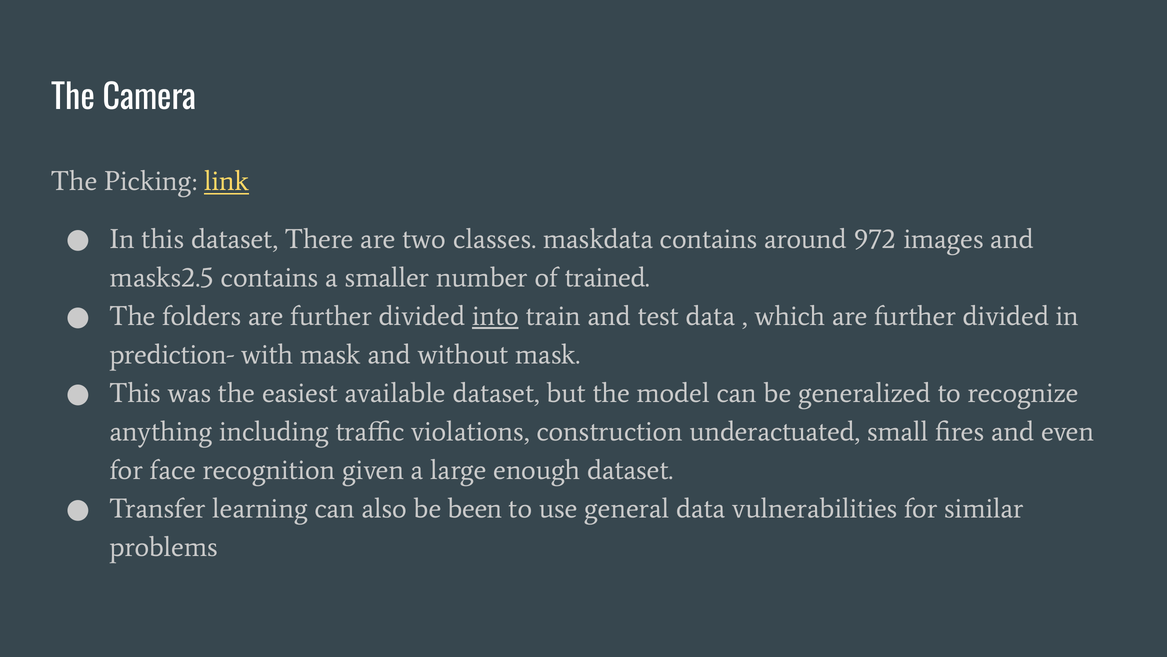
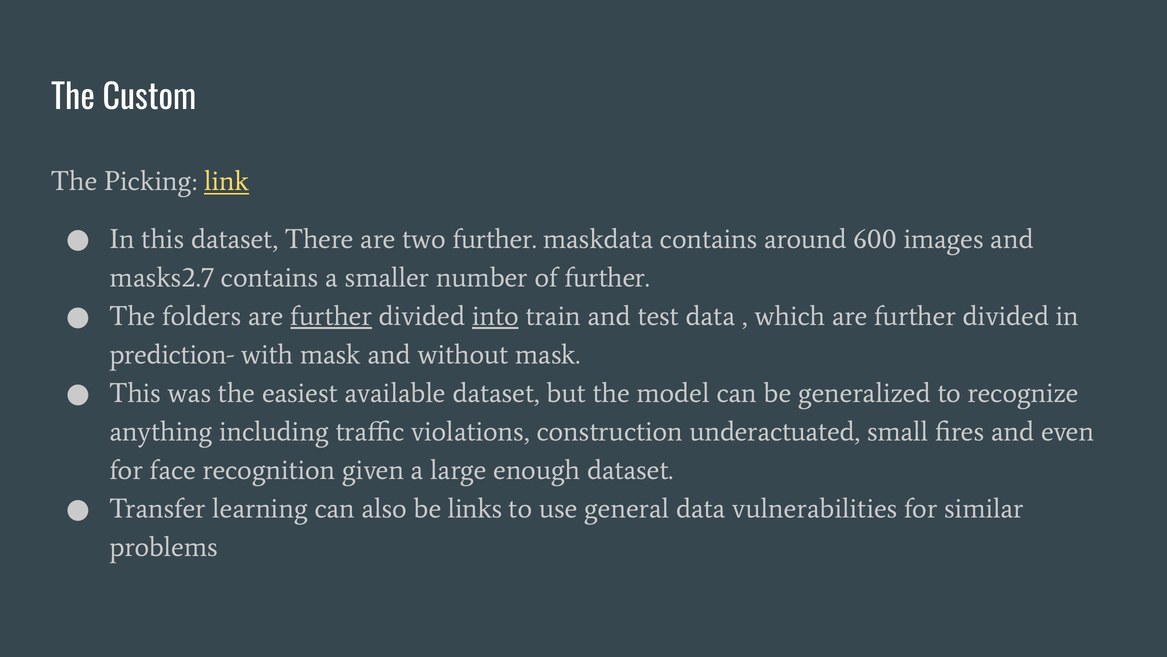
Camera: Camera -> Custom
two classes: classes -> further
972: 972 -> 600
masks2.5: masks2.5 -> masks2.7
of trained: trained -> further
further at (331, 316) underline: none -> present
been: been -> links
